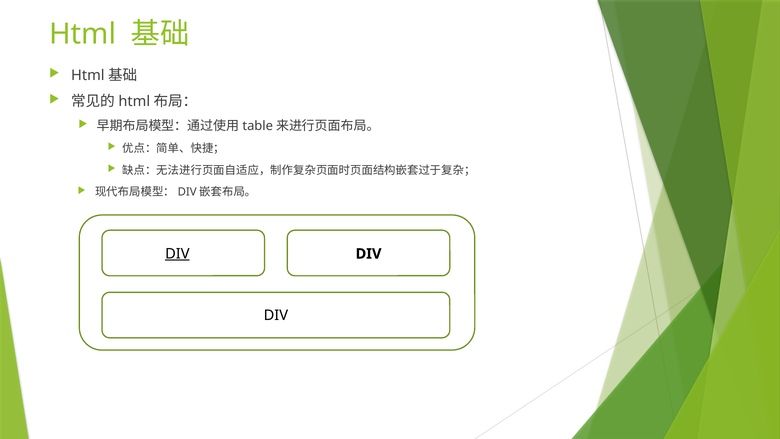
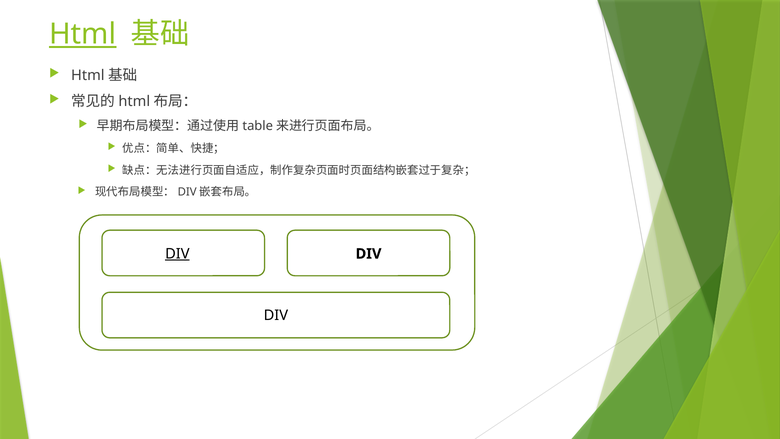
Html underline: none -> present
